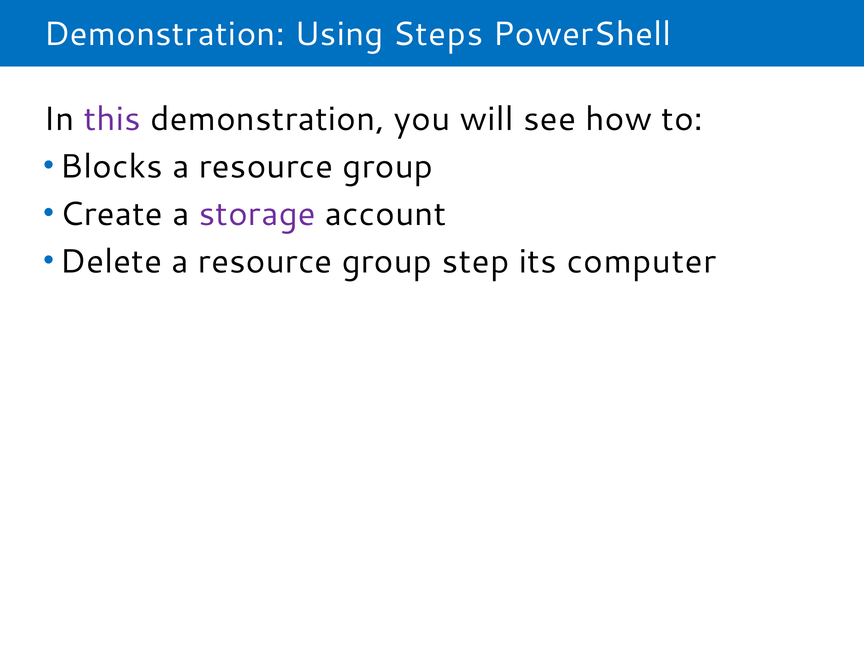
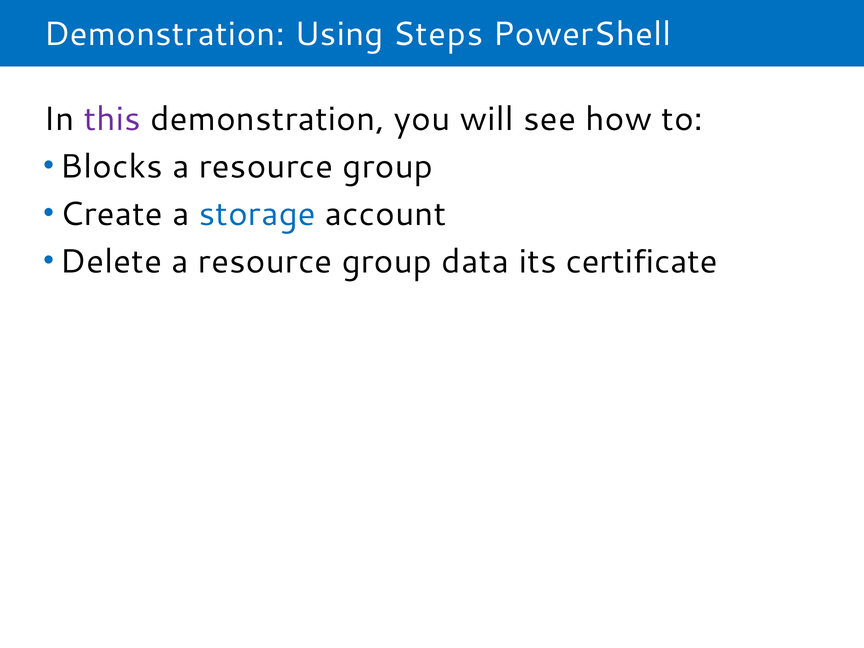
storage colour: purple -> blue
step: step -> data
computer: computer -> certificate
